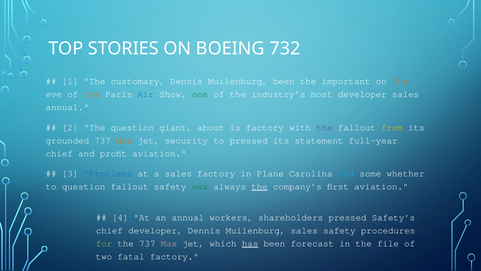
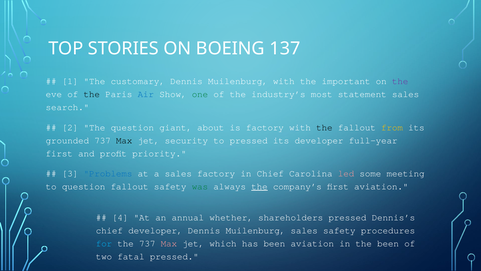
732: 732 -> 137
Muilenburg been: been -> with
the at (400, 81) colour: orange -> purple
the at (92, 94) colour: orange -> black
most developer: developer -> statement
annual at (67, 107): annual -> search
the at (324, 127) colour: purple -> black
Max at (124, 140) colour: orange -> black
its statement: statement -> developer
chief at (59, 153): chief -> first
profit aviation: aviation -> priority
in Plane: Plane -> Chief
led colour: light blue -> pink
whether: whether -> meeting
workers: workers -> whether
Safety’s: Safety’s -> Dennis’s
for colour: light green -> light blue
has underline: present -> none
been forecast: forecast -> aviation
the file: file -> been
fatal factory: factory -> pressed
